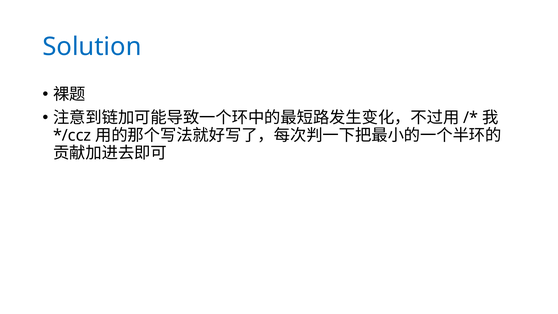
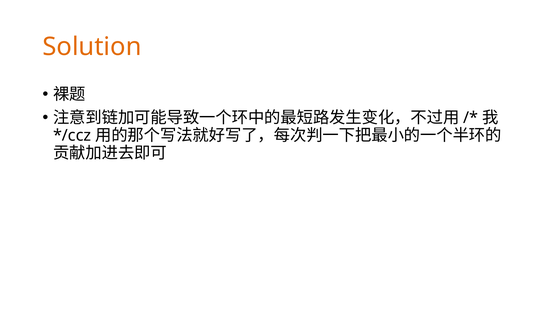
Solution colour: blue -> orange
